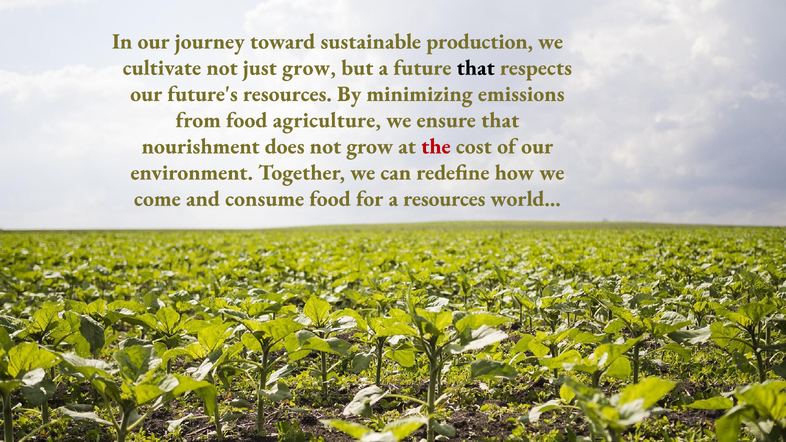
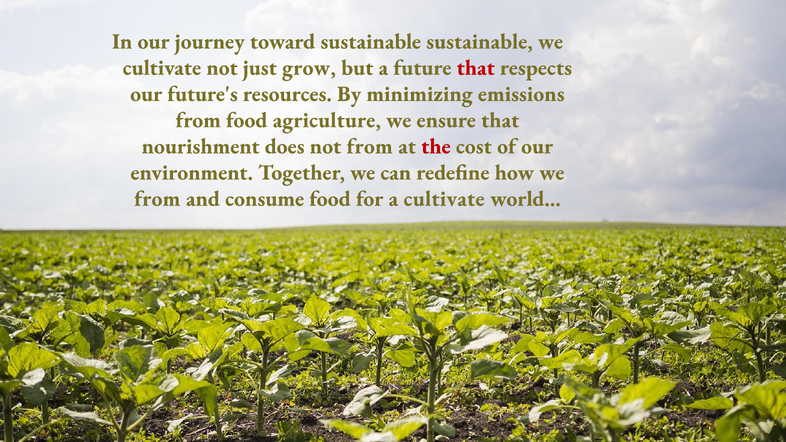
sustainable production: production -> sustainable
that at (476, 68) colour: black -> red
not grow: grow -> from
come at (157, 199): come -> from
a resources: resources -> cultivate
